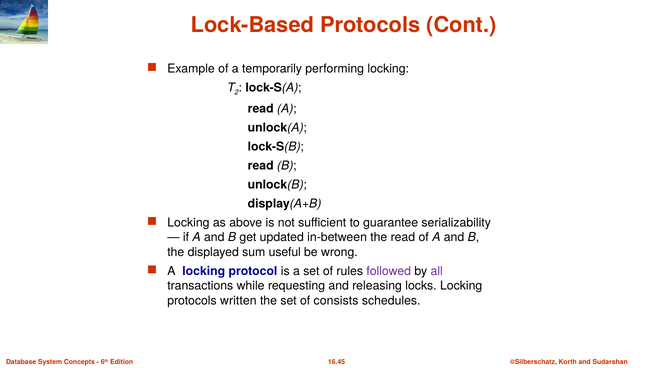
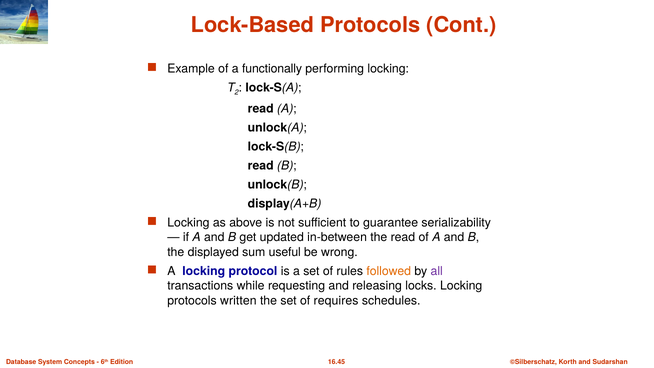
temporarily: temporarily -> functionally
followed colour: purple -> orange
consists: consists -> requires
